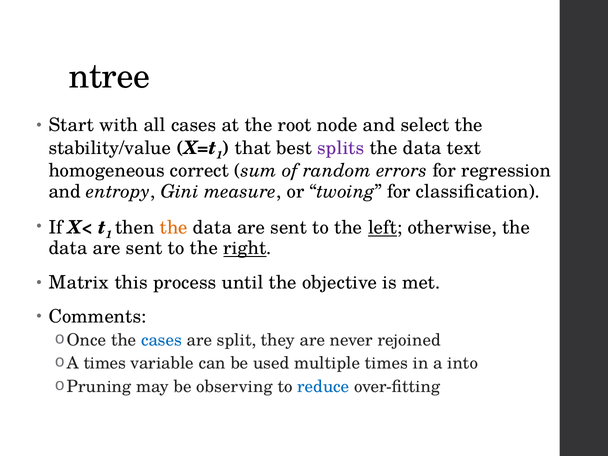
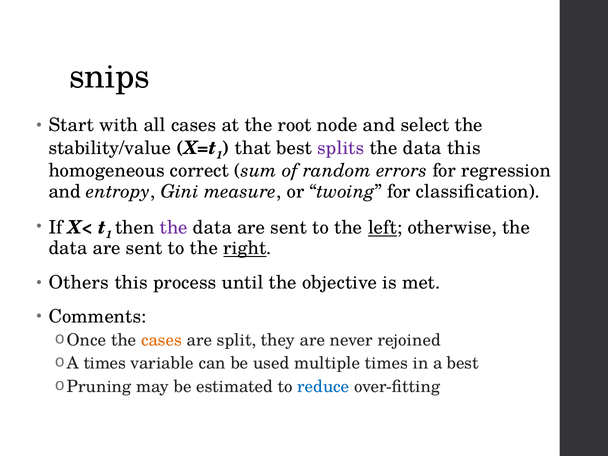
ntree: ntree -> snips
data text: text -> this
the at (174, 228) colour: orange -> purple
Matrix: Matrix -> Others
cases at (162, 340) colour: blue -> orange
a into: into -> best
observing: observing -> estimated
